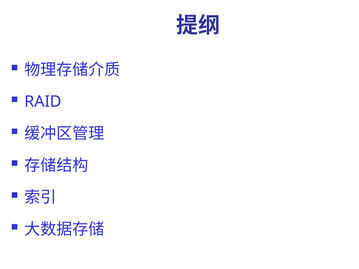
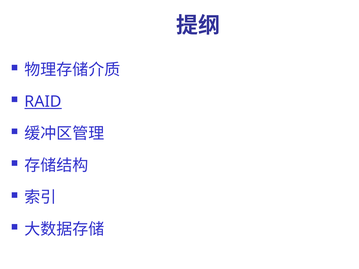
RAID underline: none -> present
